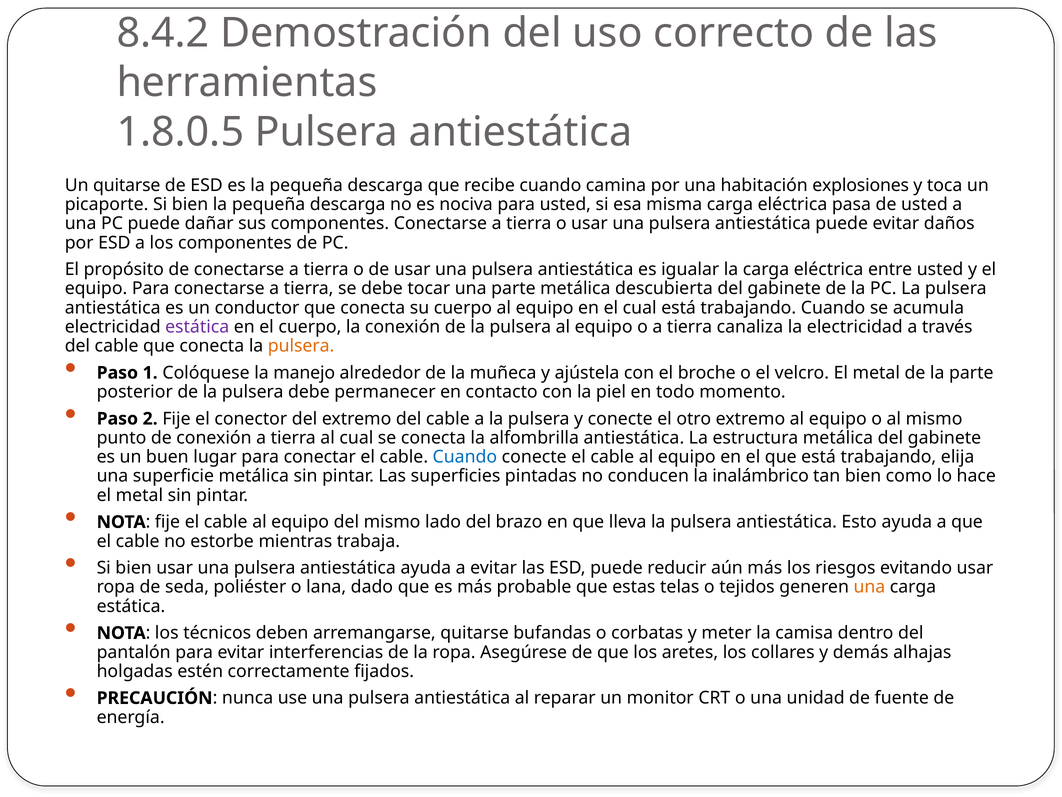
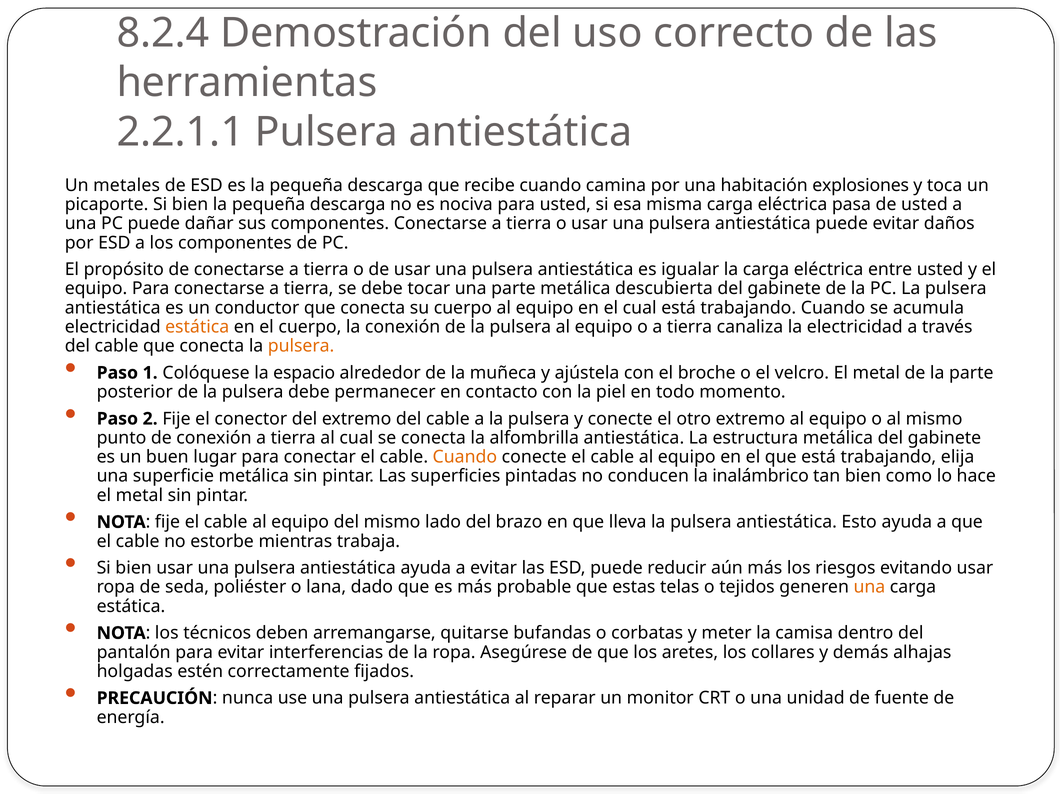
8.4.2: 8.4.2 -> 8.2.4
1.8.0.5: 1.8.0.5 -> 2.2.1.1
Un quitarse: quitarse -> metales
estática at (197, 327) colour: purple -> orange
manejo: manejo -> espacio
Cuando at (465, 457) colour: blue -> orange
